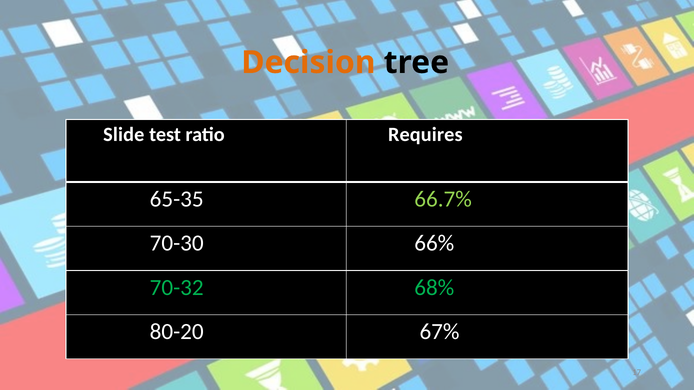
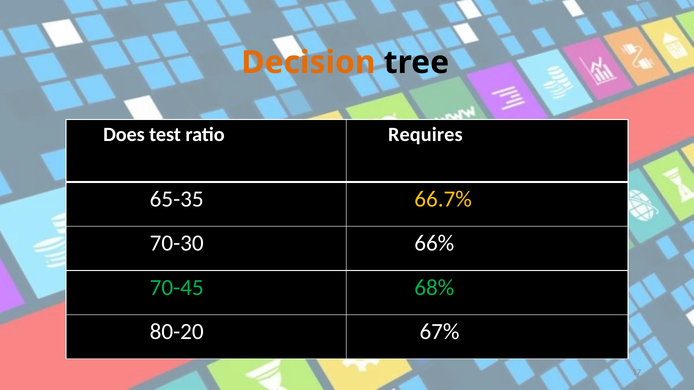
Slide: Slide -> Does
66.7% colour: light green -> yellow
70-32: 70-32 -> 70-45
